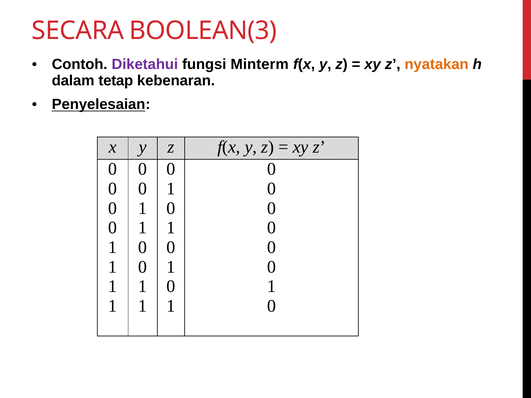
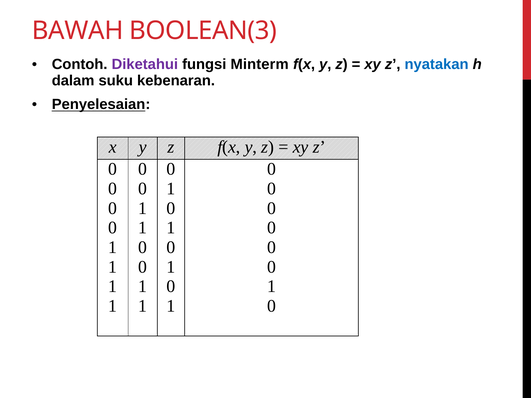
SECARA: SECARA -> BAWAH
nyatakan colour: orange -> blue
tetap: tetap -> suku
